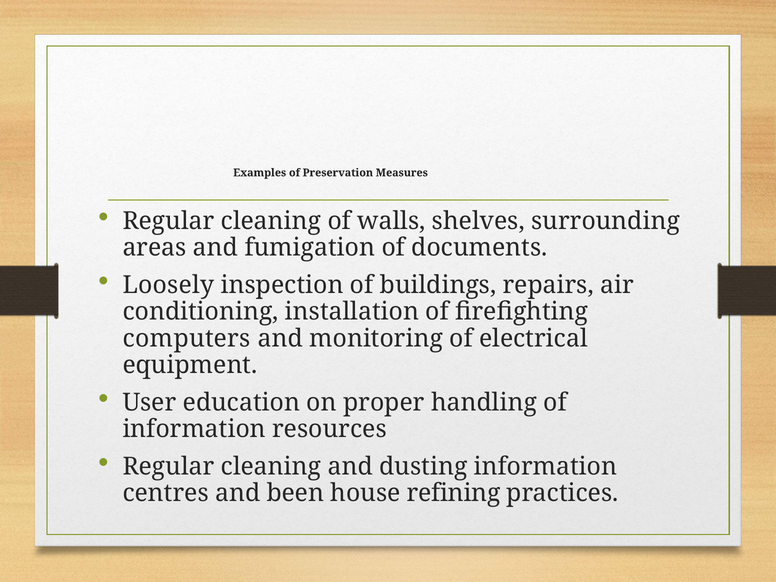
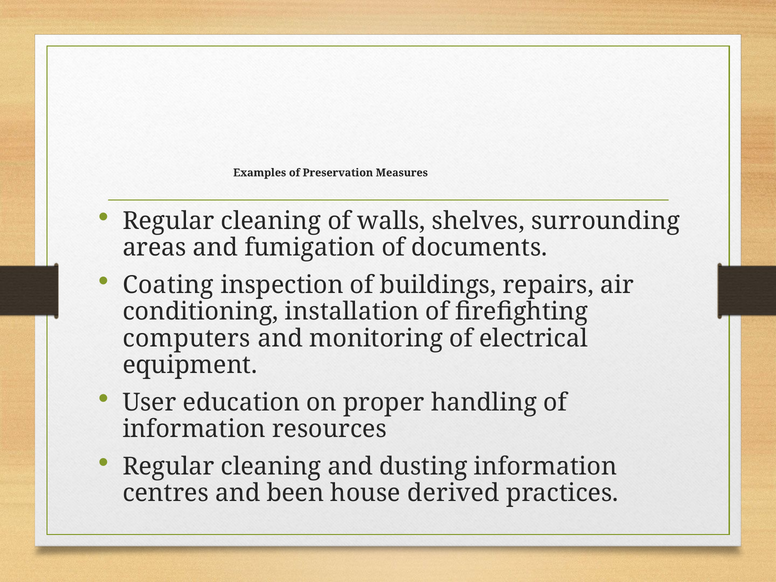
Loosely: Loosely -> Coating
refining: refining -> derived
